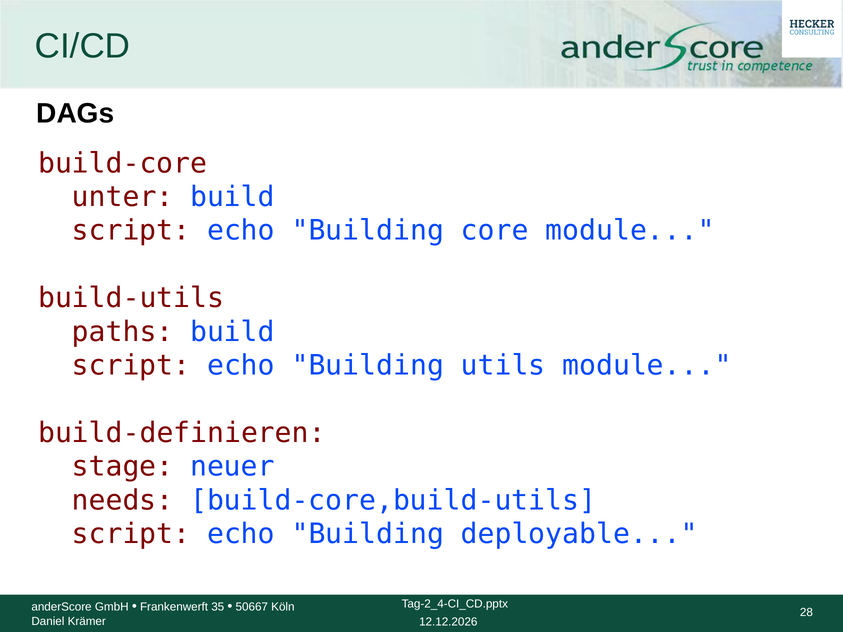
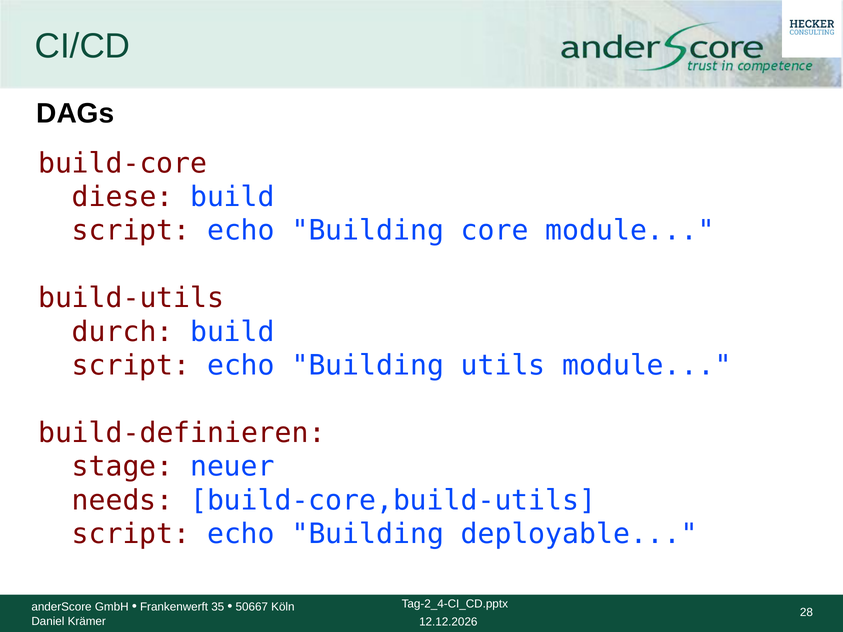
unter: unter -> diese
paths: paths -> durch
